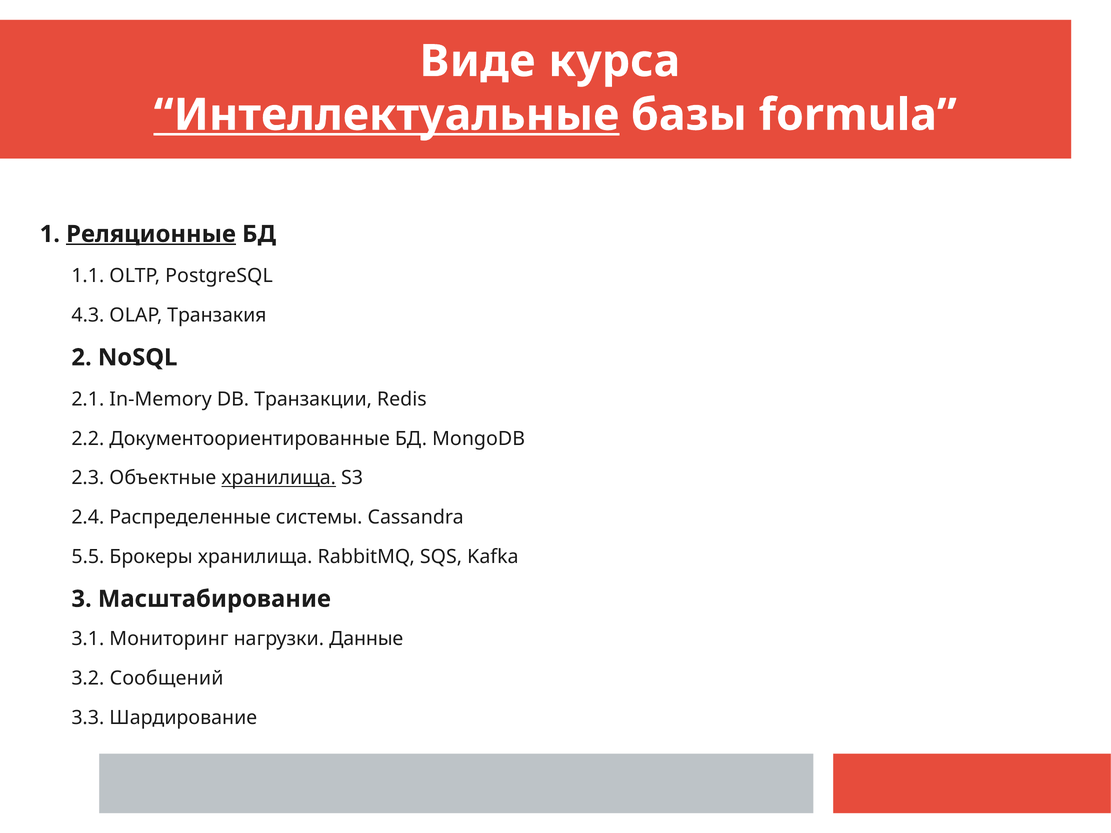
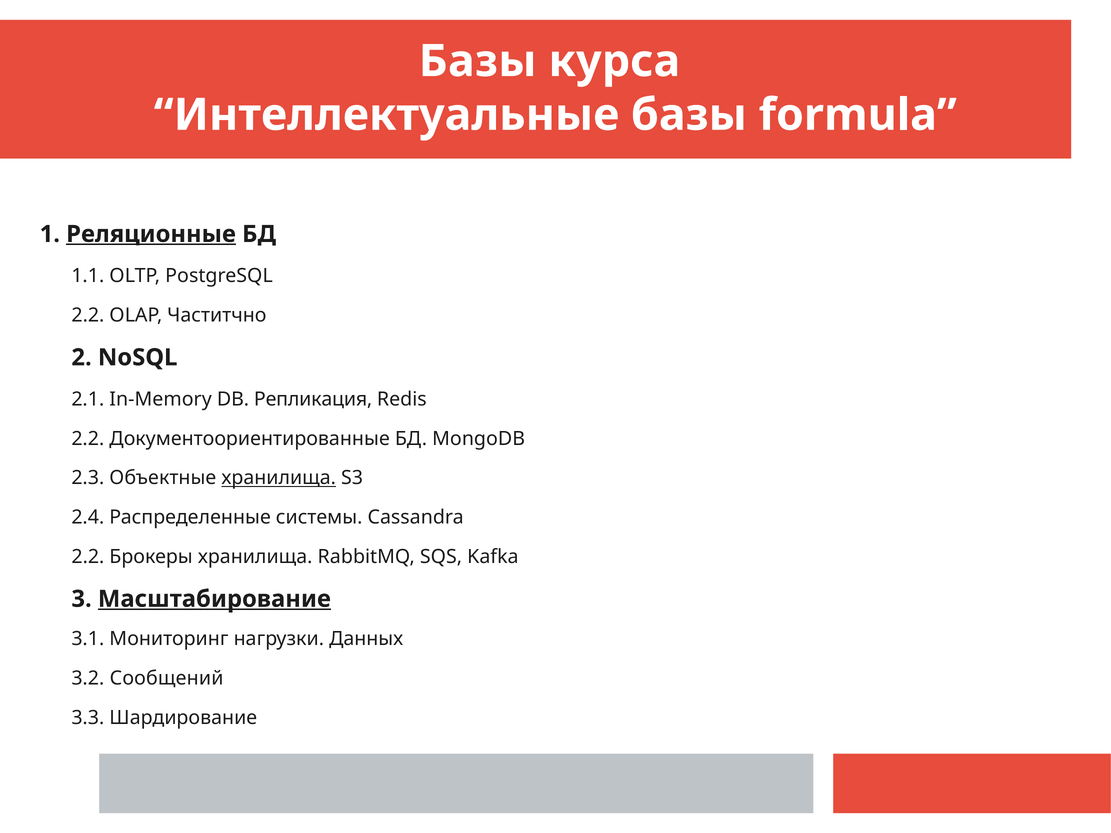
Виде at (478, 61): Виде -> Базы
Интеллектуальные underline: present -> none
4.3 at (88, 315): 4.3 -> 2.2
Транзакия: Транзакия -> Частитчно
Транзакции: Транзакции -> Репликация
5.5 at (88, 557): 5.5 -> 2.2
Масштабирование underline: none -> present
Данные: Данные -> Данных
